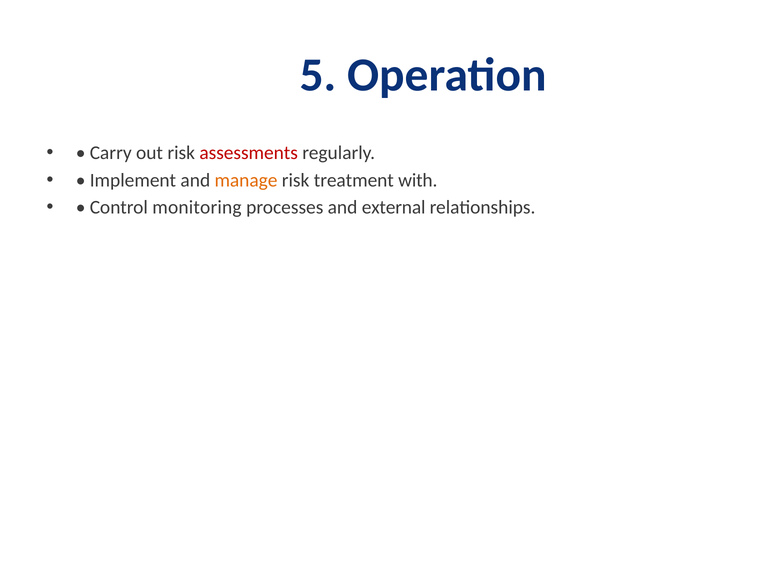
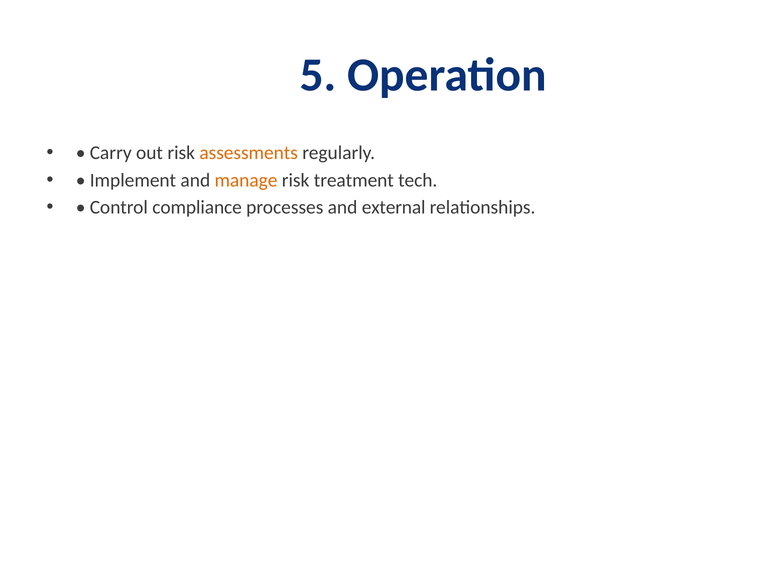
assessments colour: red -> orange
with: with -> tech
monitoring: monitoring -> compliance
